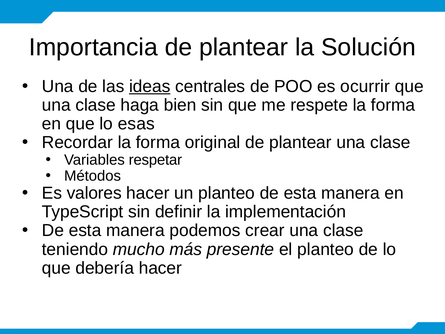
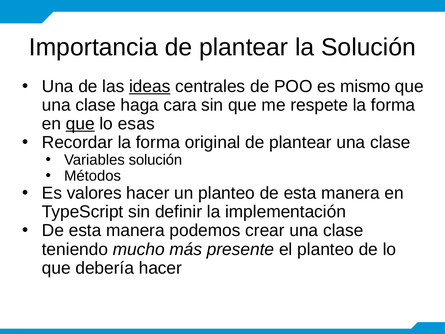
ocurrir: ocurrir -> mismo
bien: bien -> cara
que at (80, 124) underline: none -> present
Variables respetar: respetar -> solución
